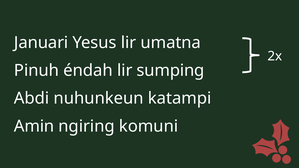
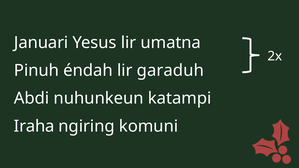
sumping: sumping -> garaduh
Amin: Amin -> Iraha
